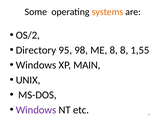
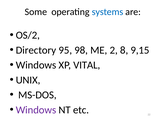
systems colour: orange -> blue
ME 8: 8 -> 2
1,55: 1,55 -> 9,15
MAIN: MAIN -> VITAL
